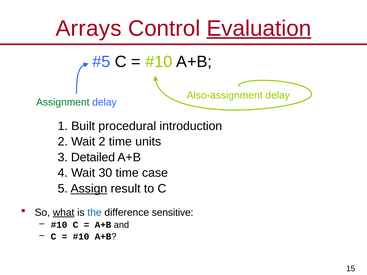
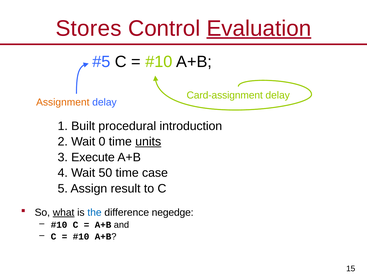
Arrays: Arrays -> Stores
Also-assignment: Also-assignment -> Card-assignment
Assignment colour: green -> orange
Wait 2: 2 -> 0
units underline: none -> present
Detailed: Detailed -> Execute
30: 30 -> 50
Assign underline: present -> none
sensitive: sensitive -> negedge
